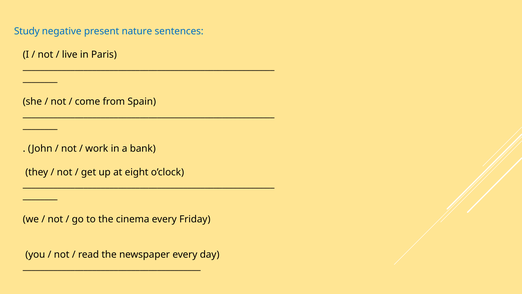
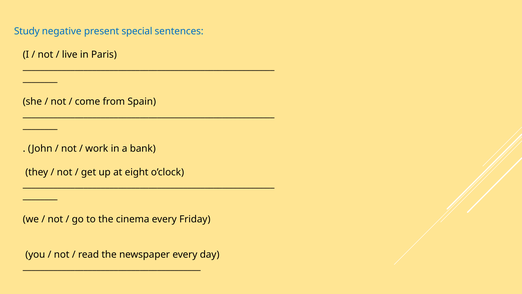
nature: nature -> special
